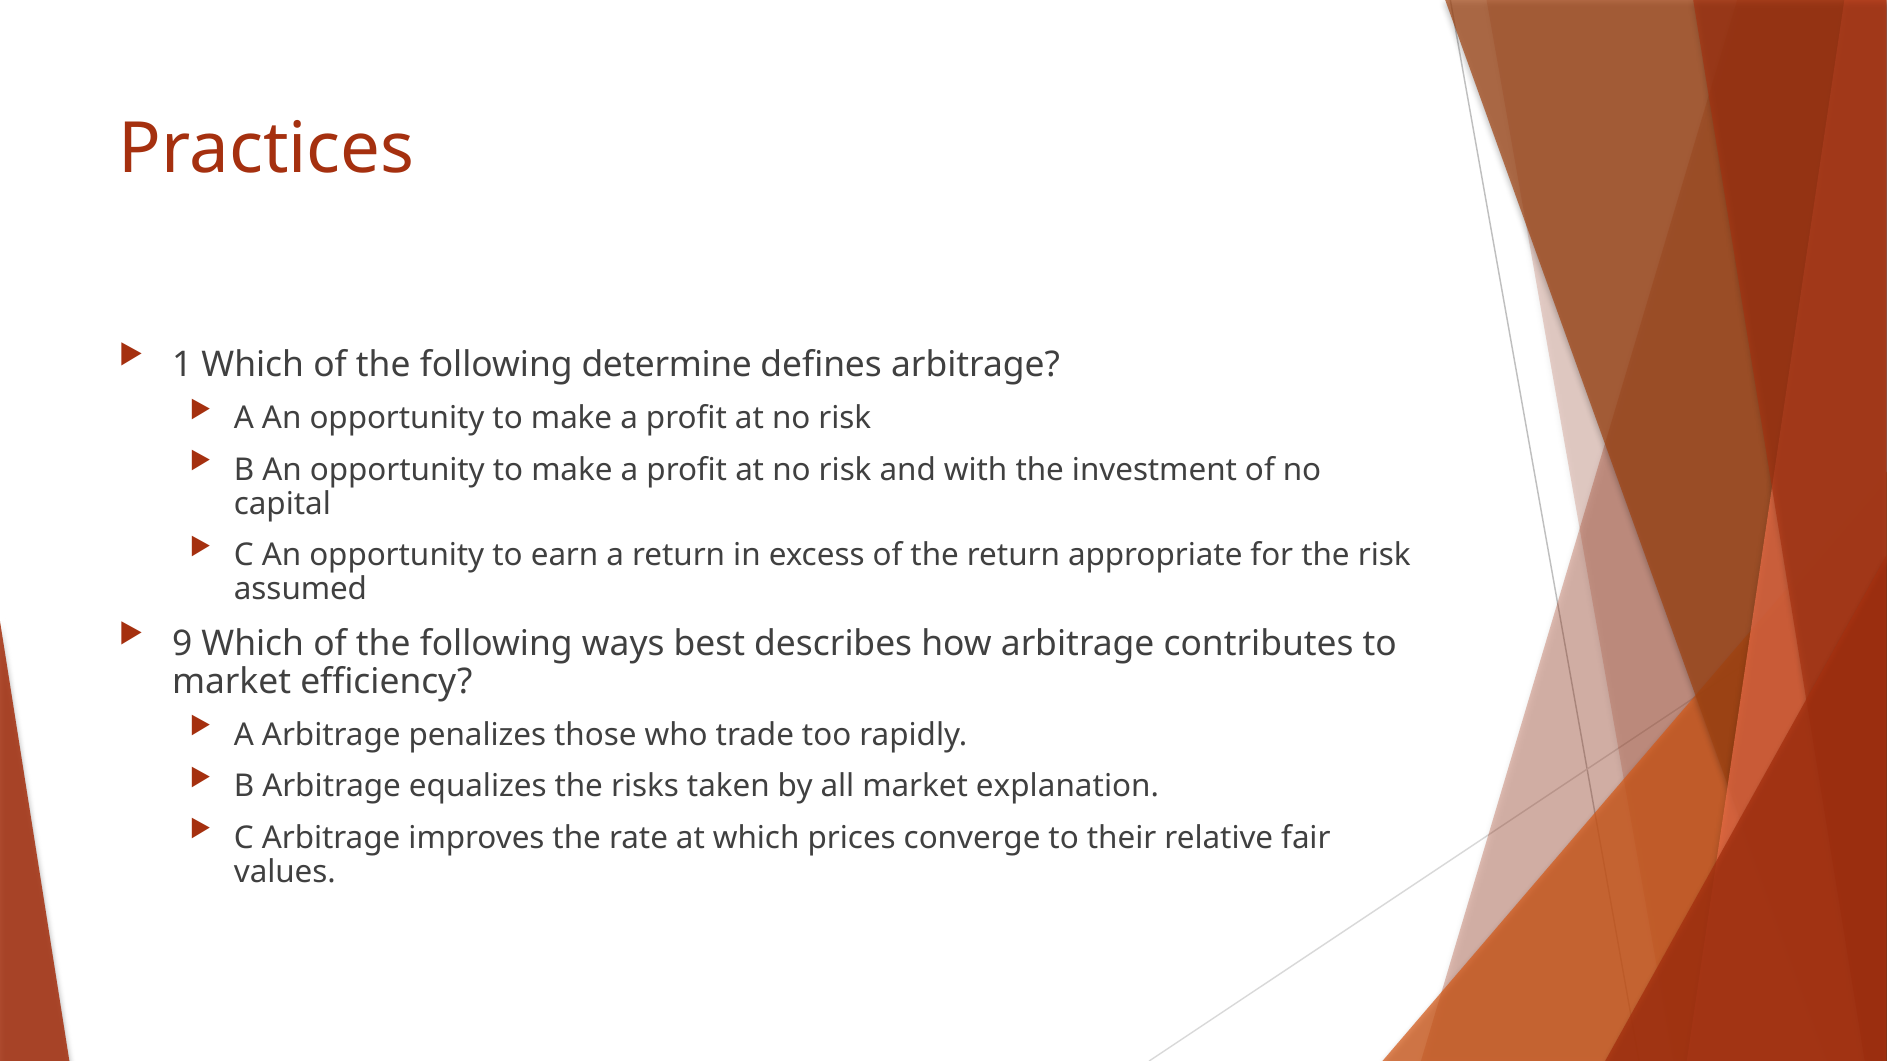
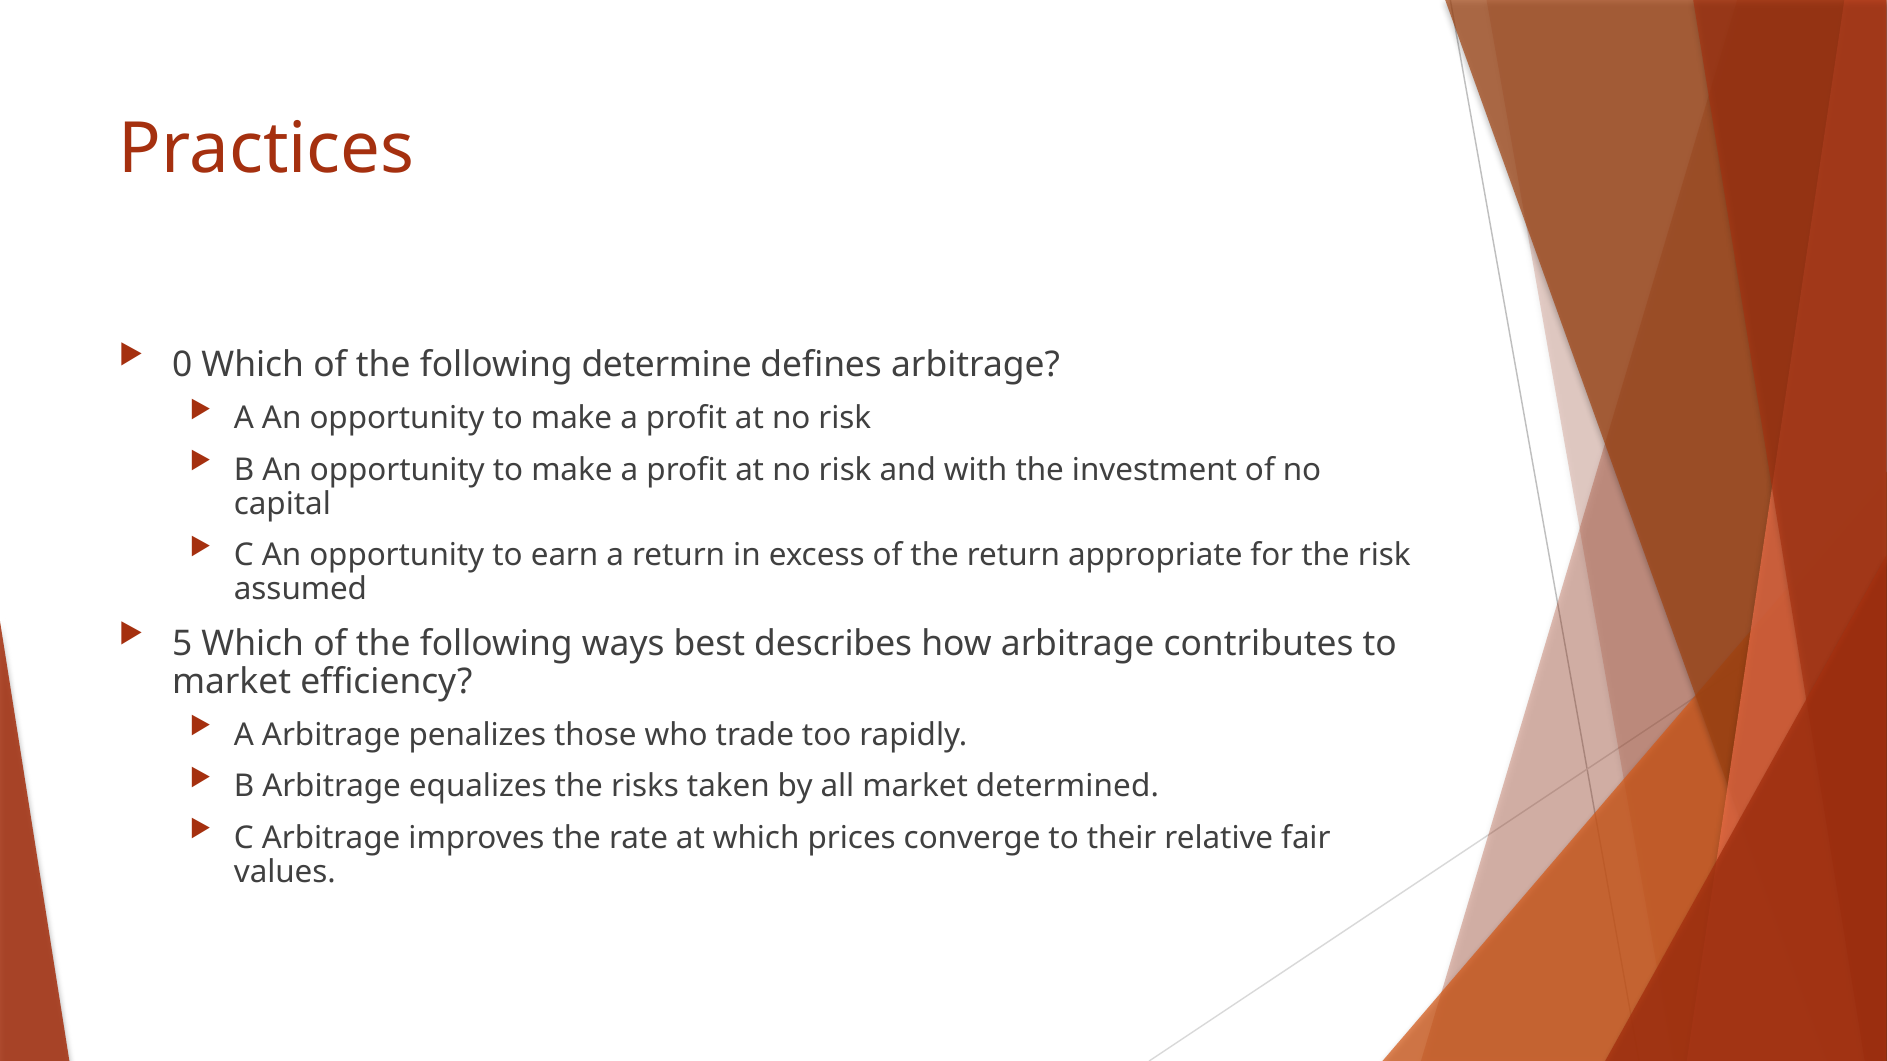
1: 1 -> 0
9: 9 -> 5
explanation: explanation -> determined
